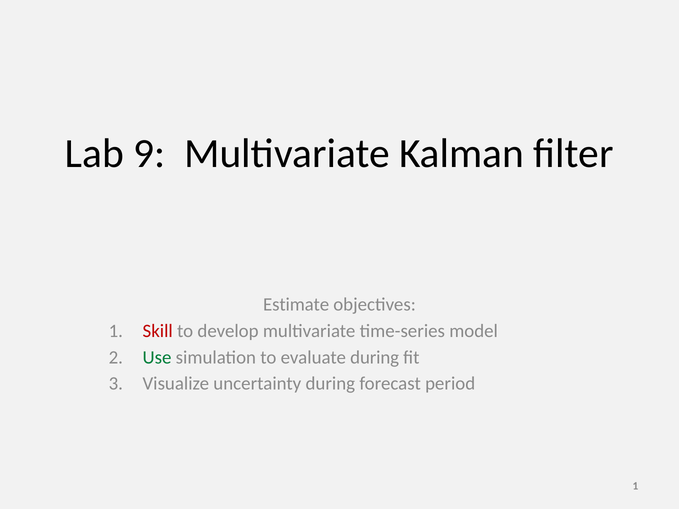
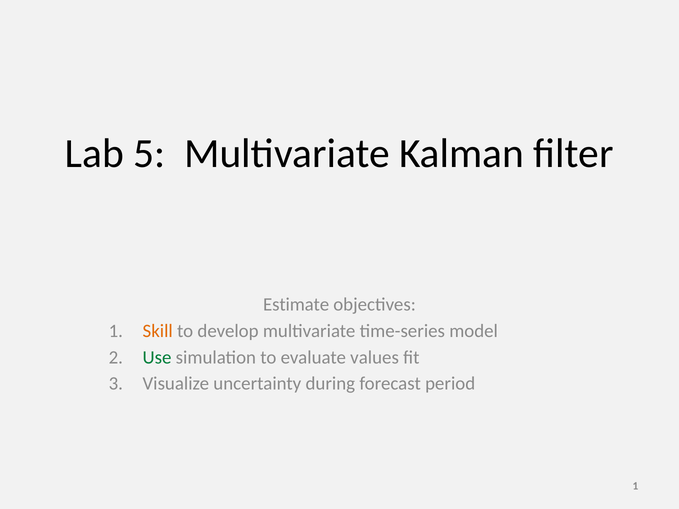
9: 9 -> 5
Skill colour: red -> orange
evaluate during: during -> values
